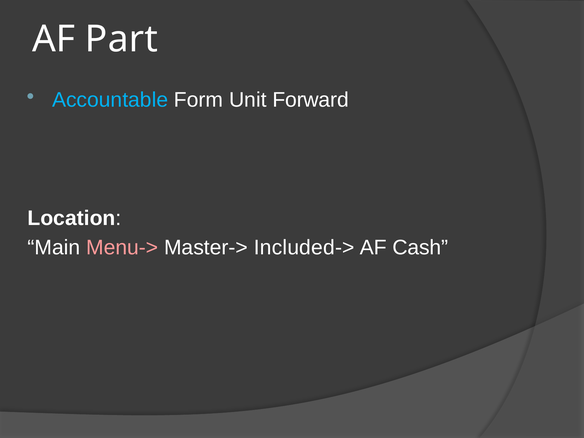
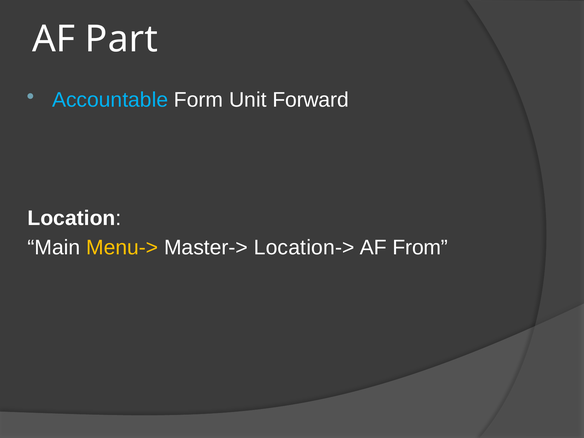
Menu-> colour: pink -> yellow
Included->: Included-> -> Location->
Cash: Cash -> From
